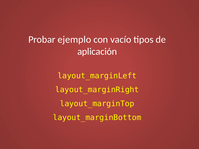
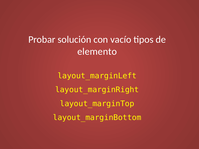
ejemplo: ejemplo -> solución
aplicación: aplicación -> elemento
